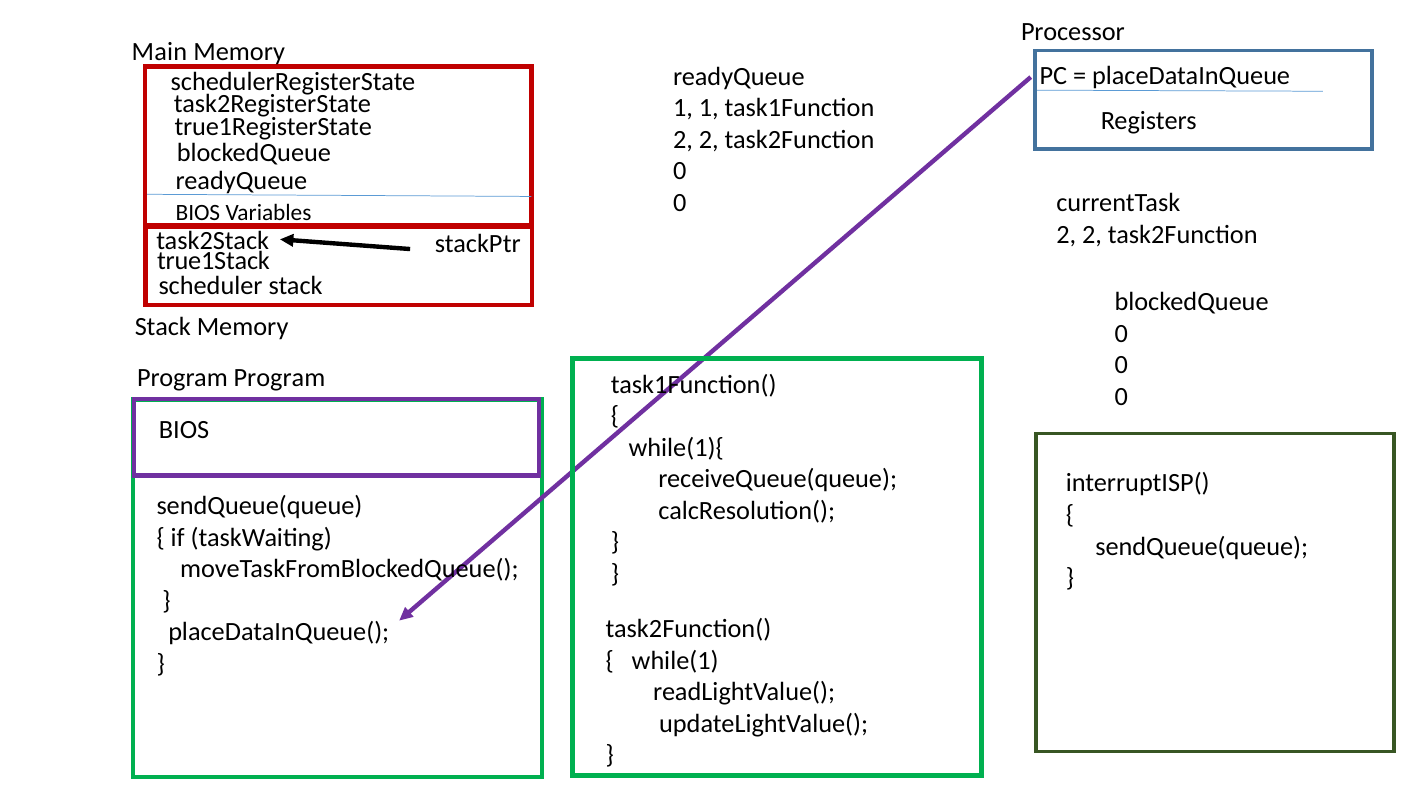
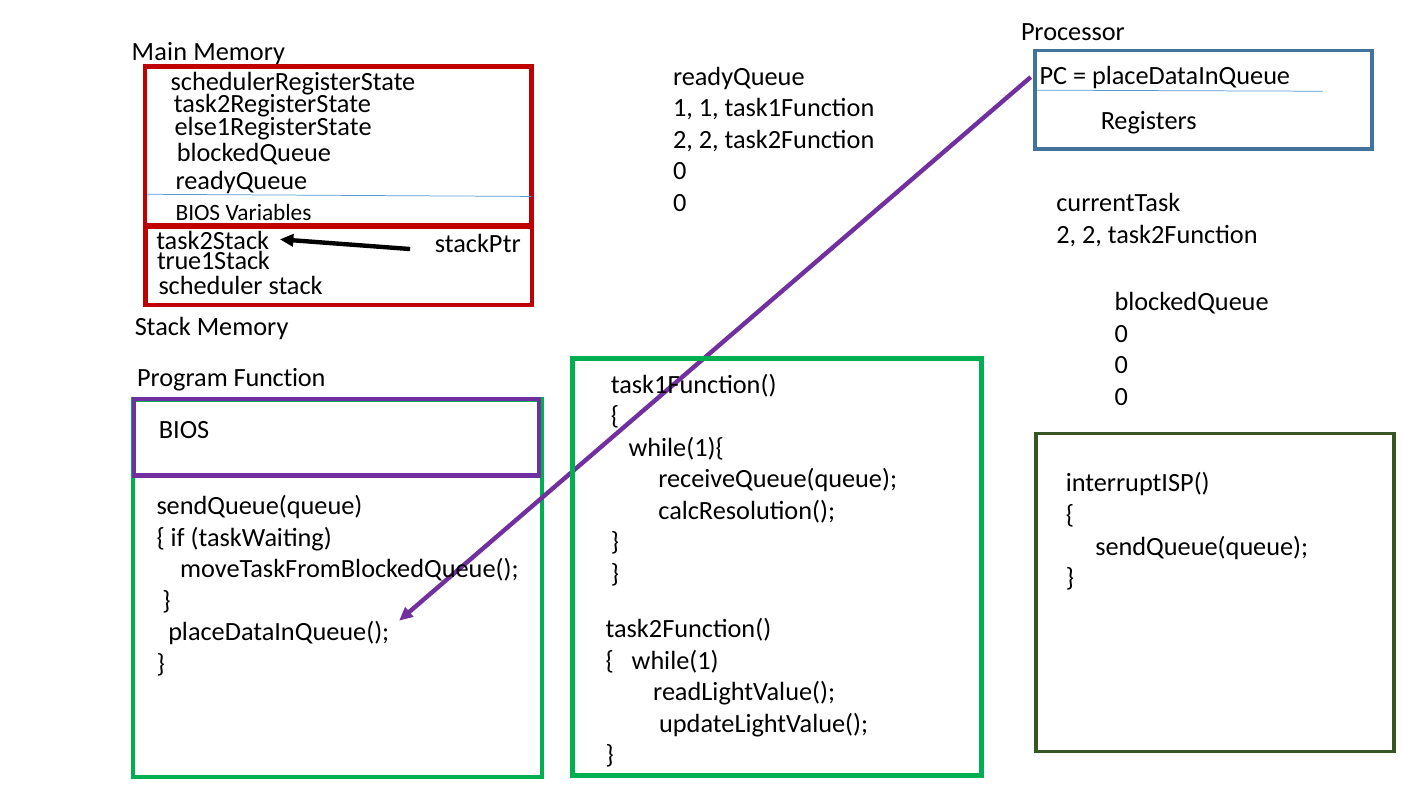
true1RegisterState: true1RegisterState -> else1RegisterState
Program Program: Program -> Function
